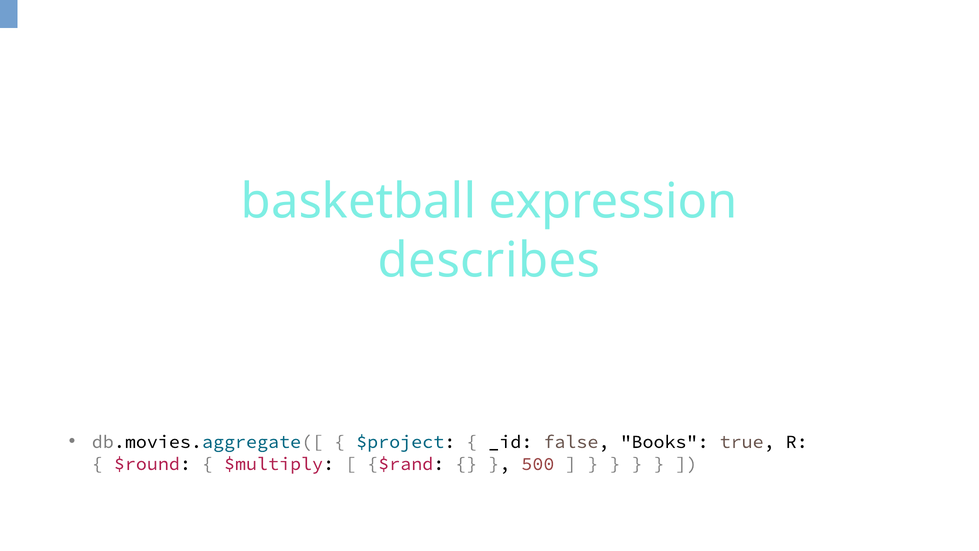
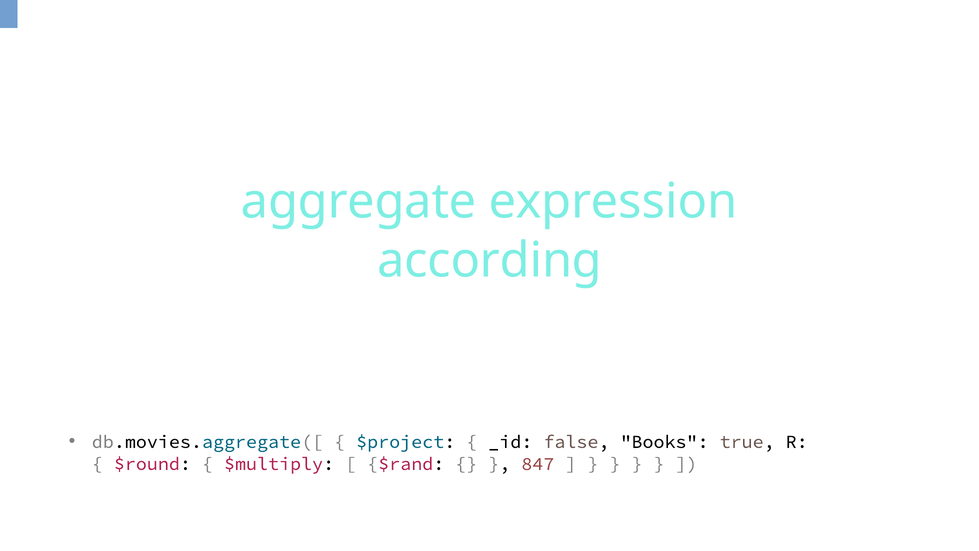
basketball: basketball -> aggregate
describes: describes -> according
500: 500 -> 847
